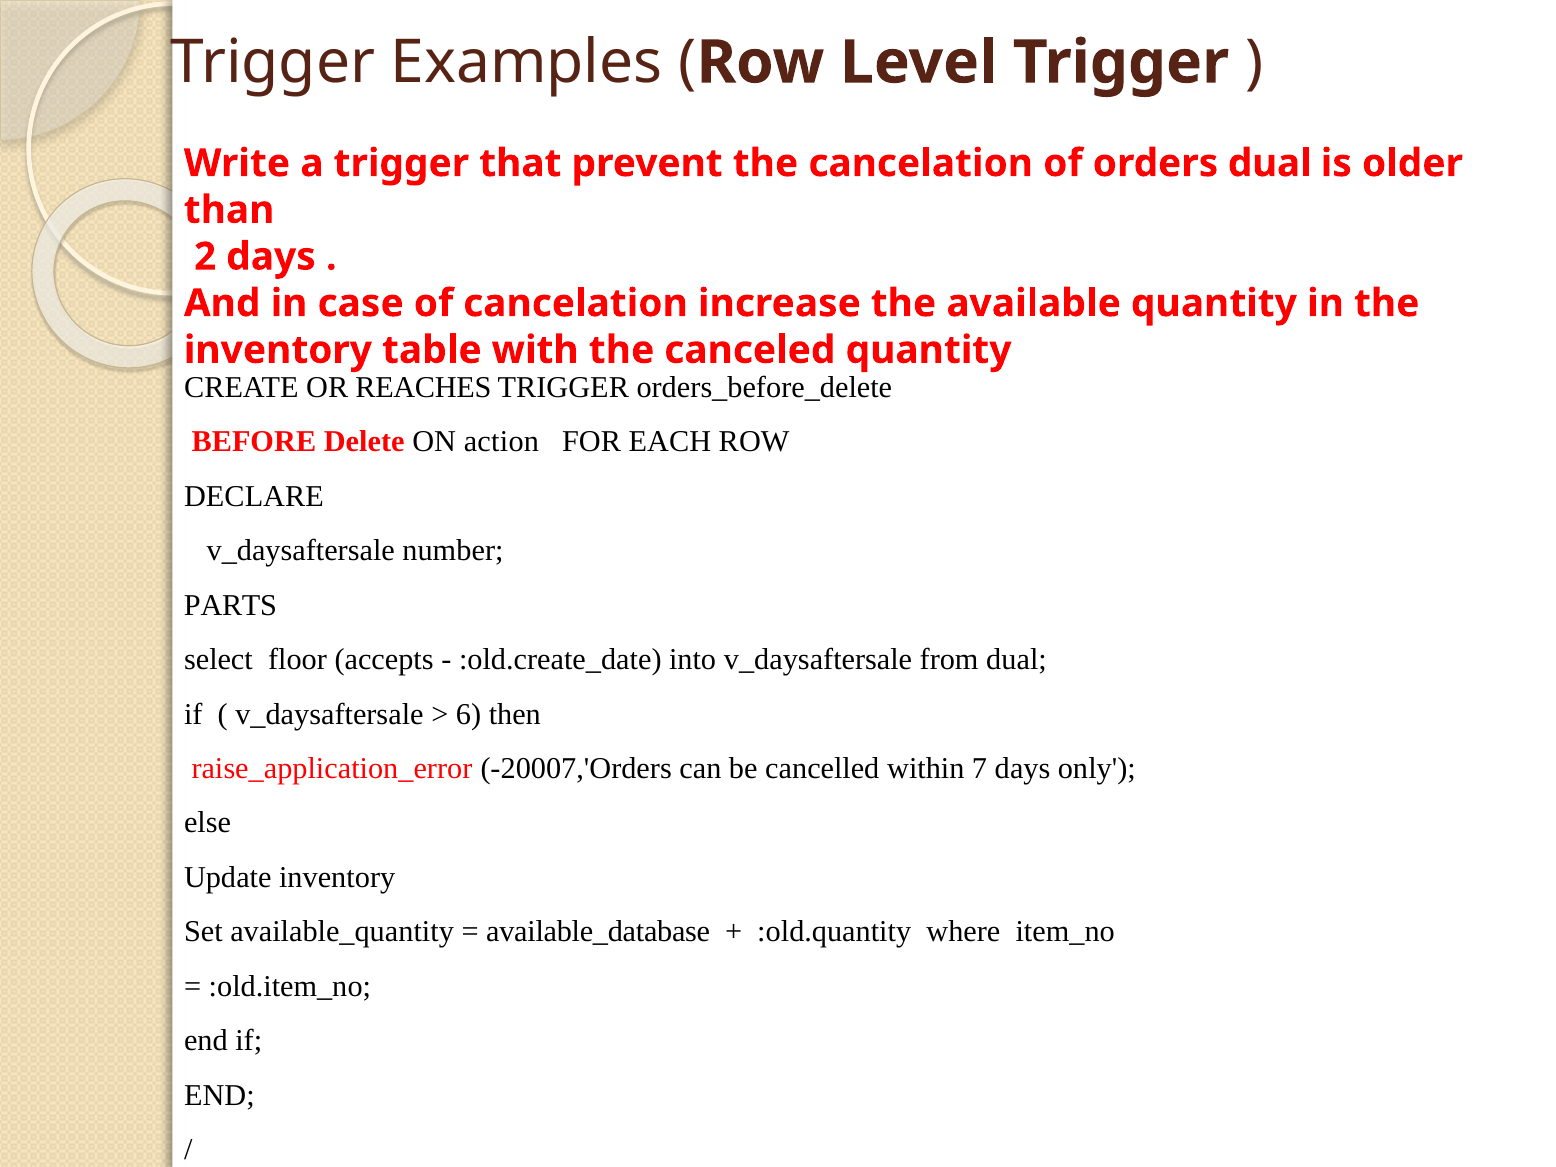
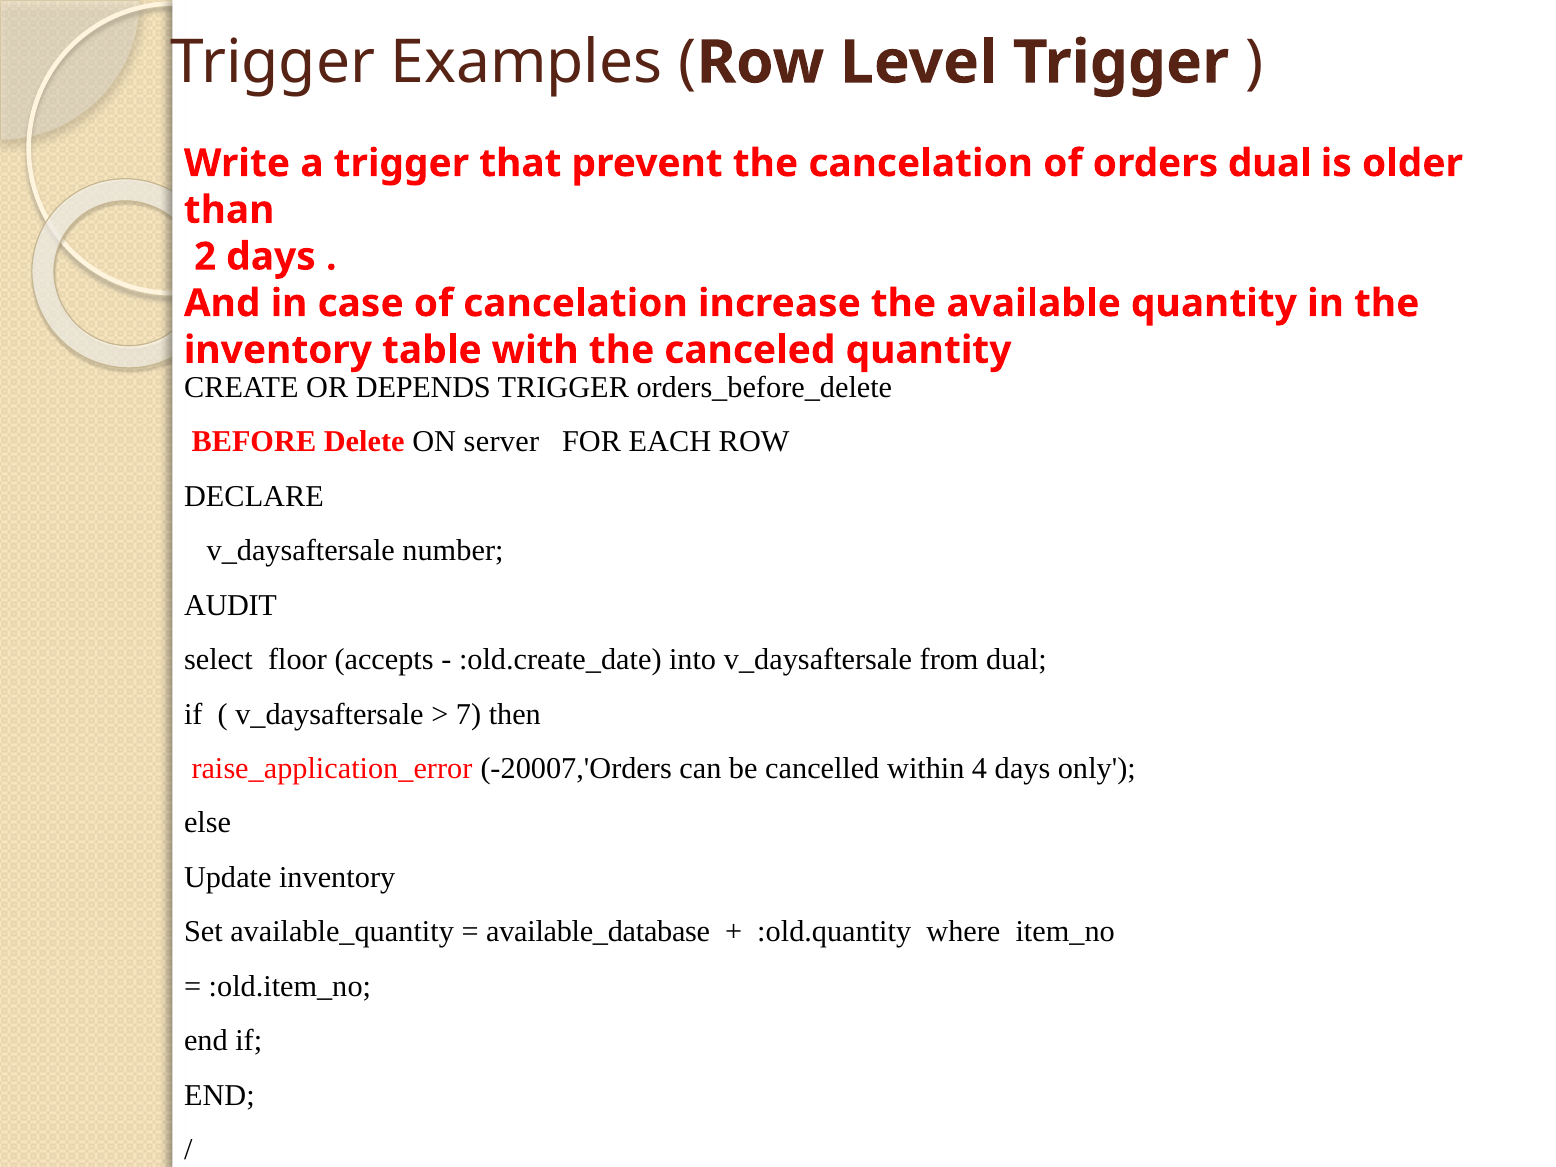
REACHES: REACHES -> DEPENDS
action: action -> server
PARTS: PARTS -> AUDIT
6: 6 -> 7
7: 7 -> 4
